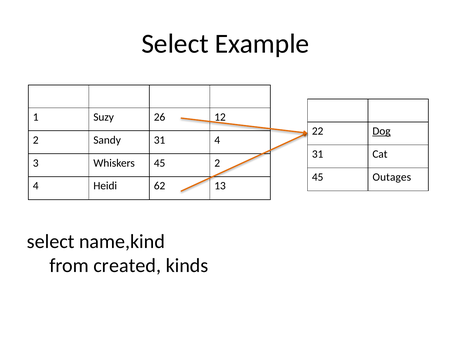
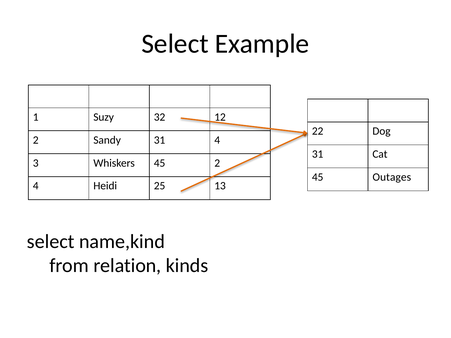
26: 26 -> 32
Dog underline: present -> none
62: 62 -> 25
created: created -> relation
